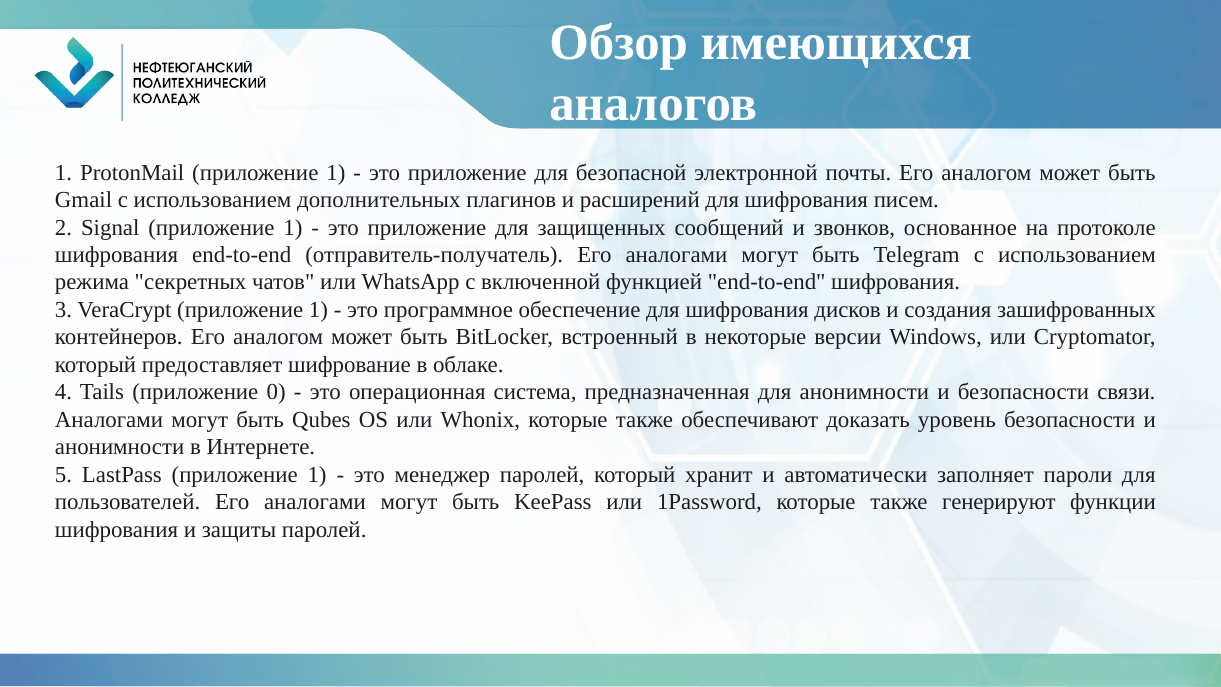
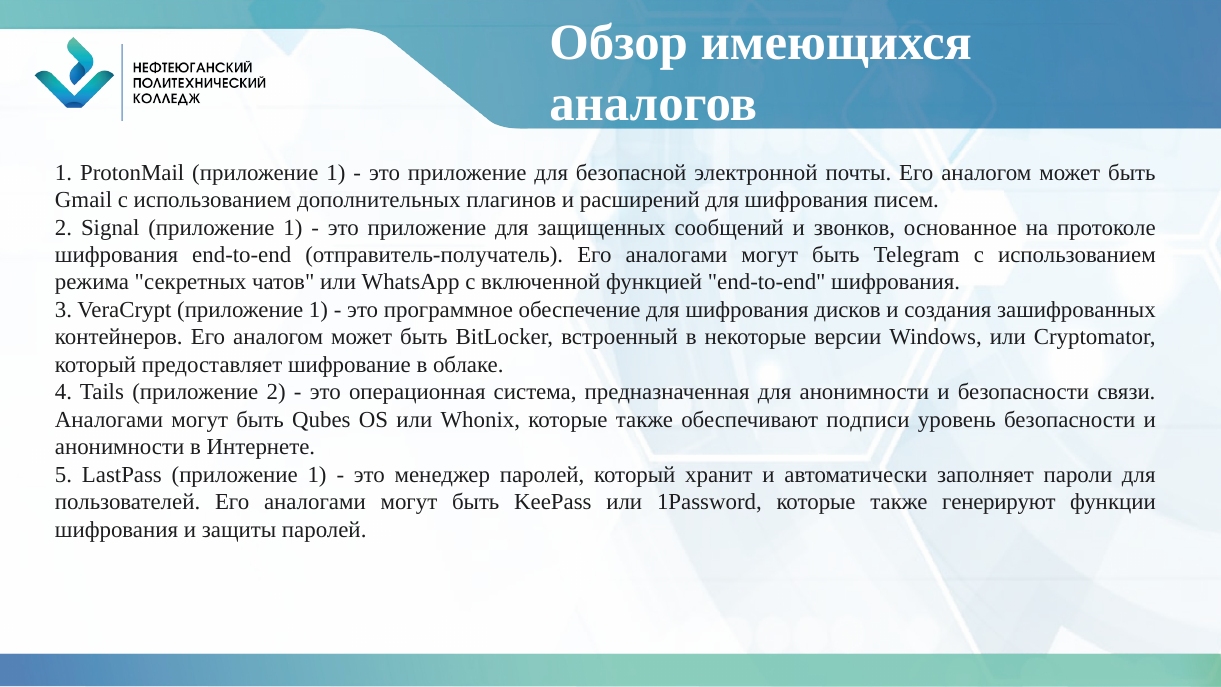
приложение 0: 0 -> 2
доказать: доказать -> подписи
